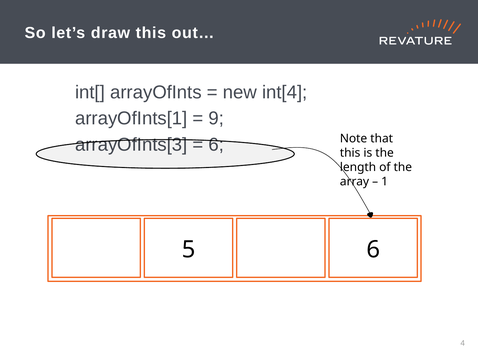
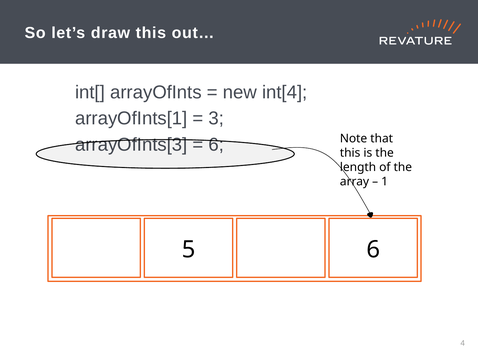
9: 9 -> 3
